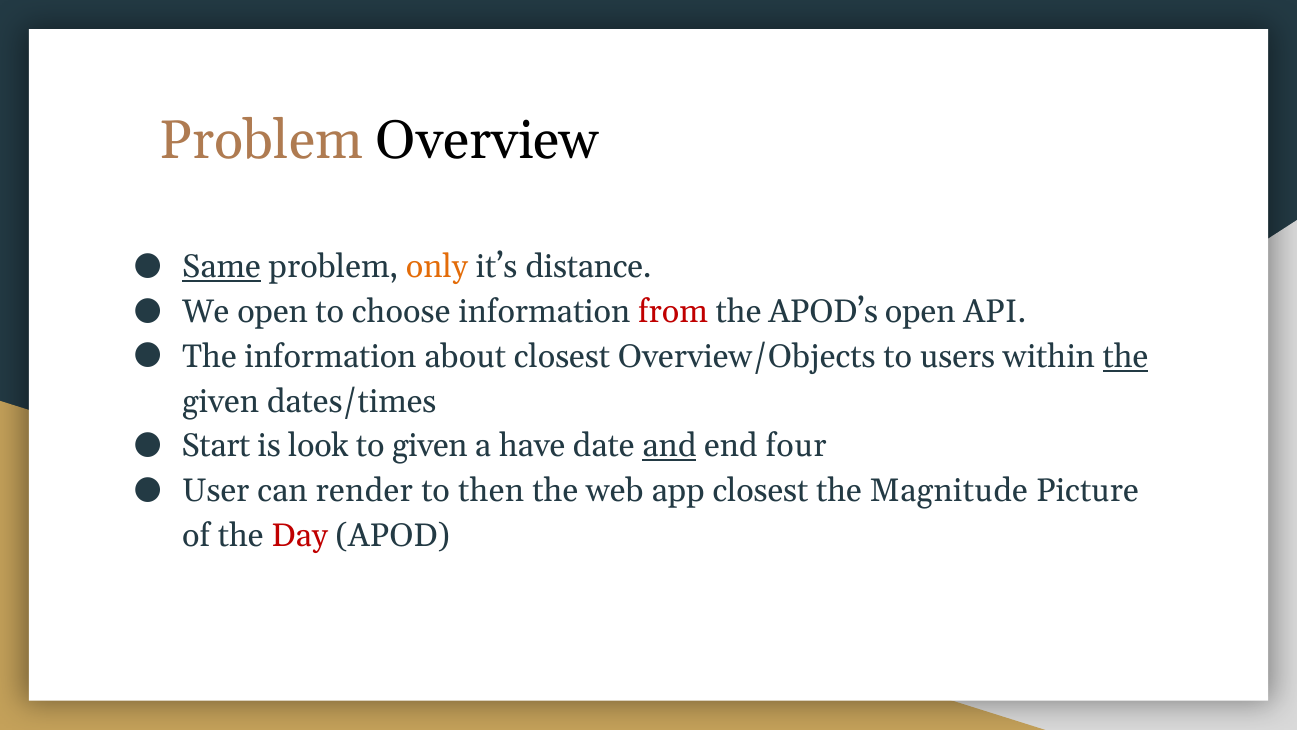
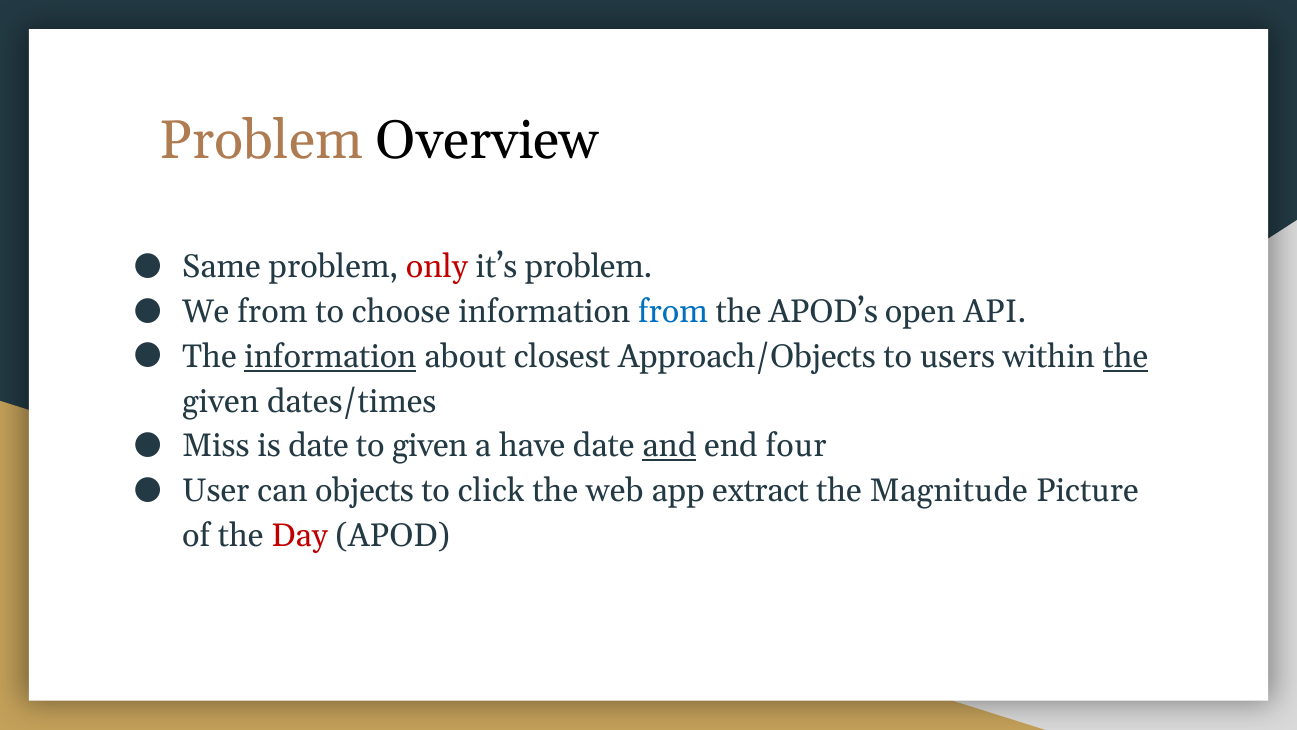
Same underline: present -> none
only colour: orange -> red
it’s distance: distance -> problem
We open: open -> from
from at (673, 312) colour: red -> blue
information at (330, 356) underline: none -> present
Overview/Objects: Overview/Objects -> Approach/Objects
Start: Start -> Miss
is look: look -> date
render: render -> objects
then: then -> click
app closest: closest -> extract
